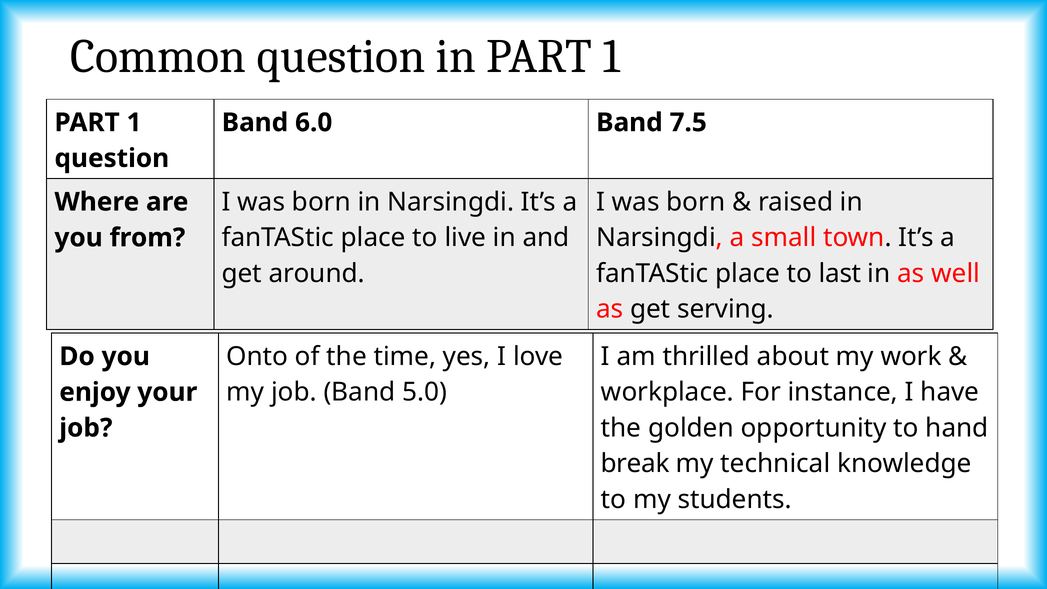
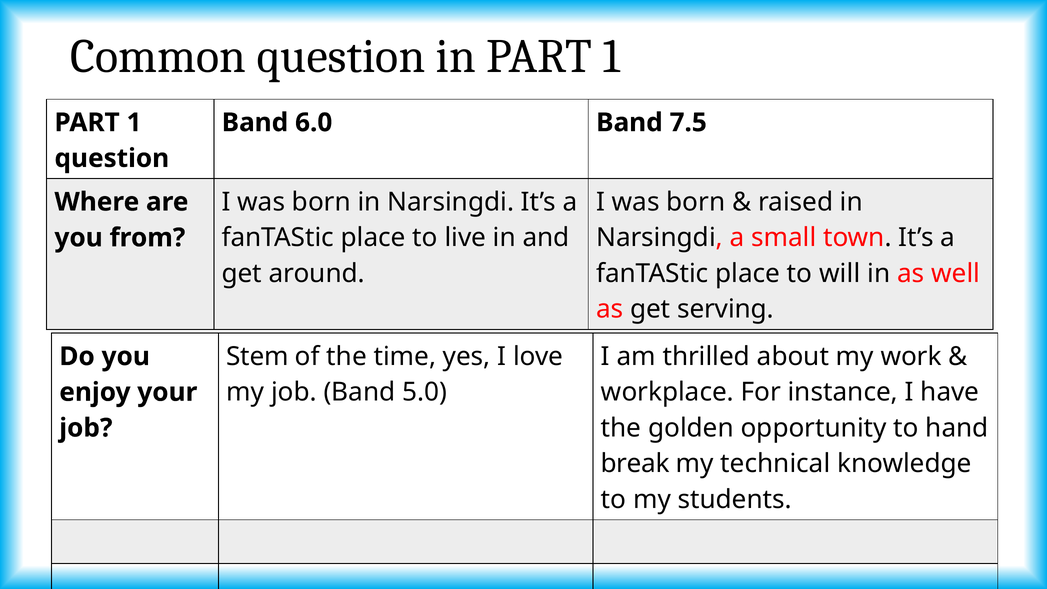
last: last -> will
Onto: Onto -> Stem
